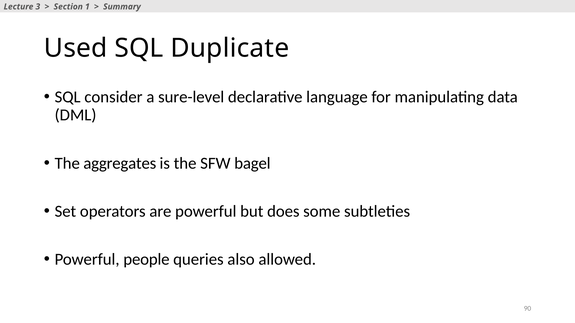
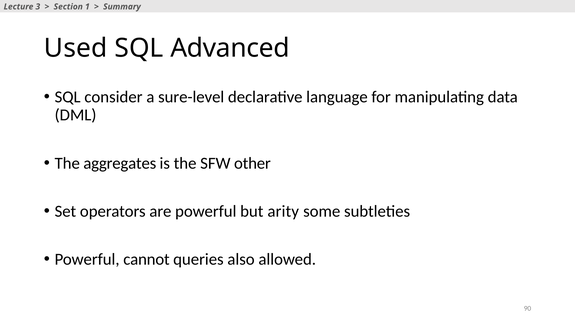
Duplicate: Duplicate -> Advanced
bagel: bagel -> other
does: does -> arity
people: people -> cannot
